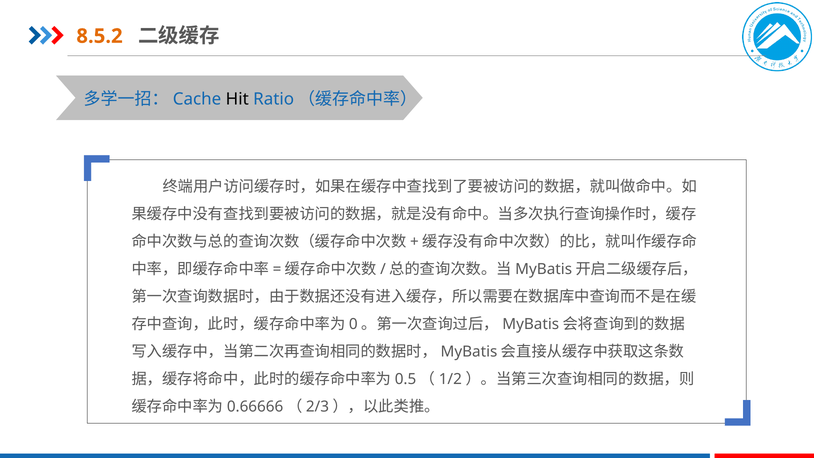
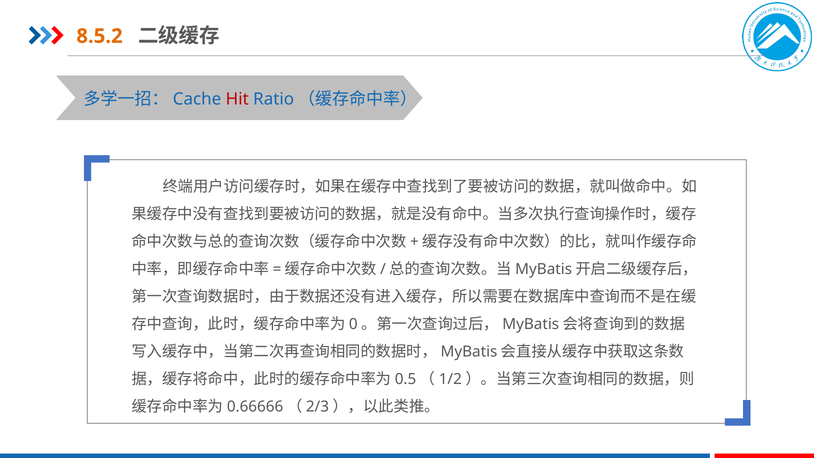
Hit colour: black -> red
